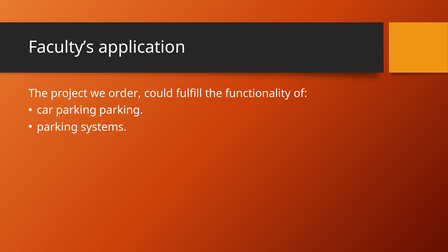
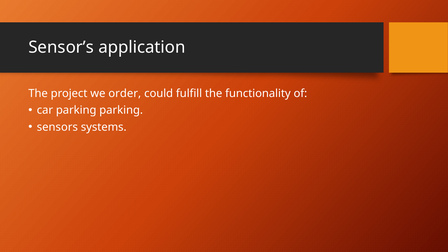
Faculty’s: Faculty’s -> Sensor’s
parking at (57, 127): parking -> sensors
